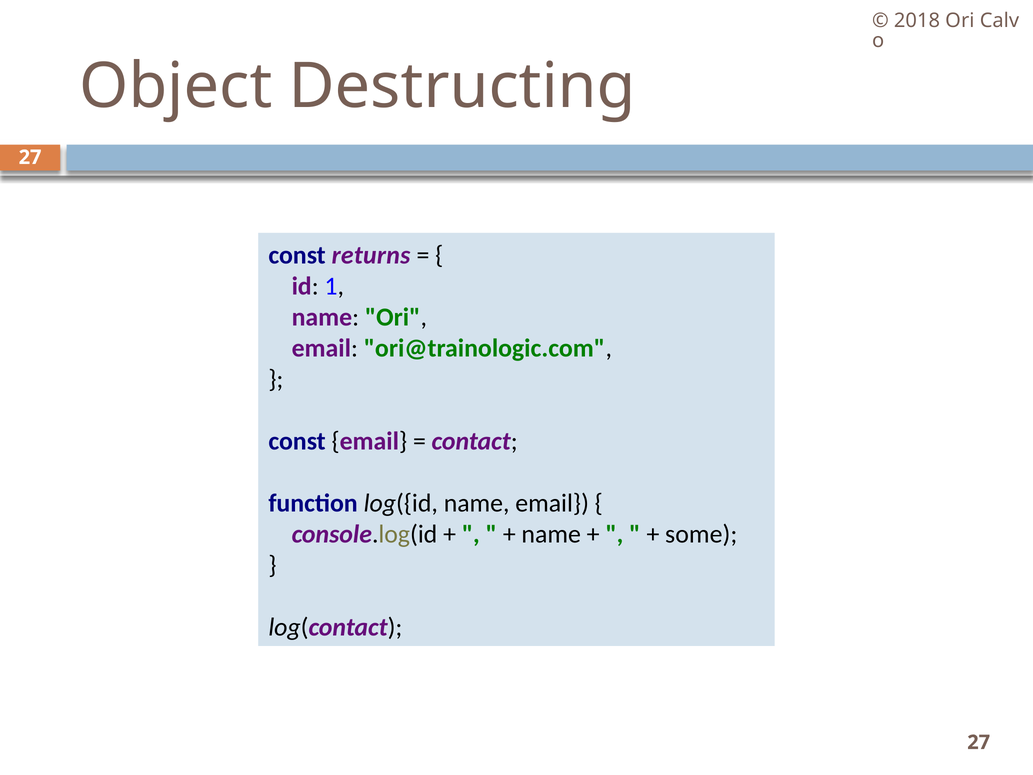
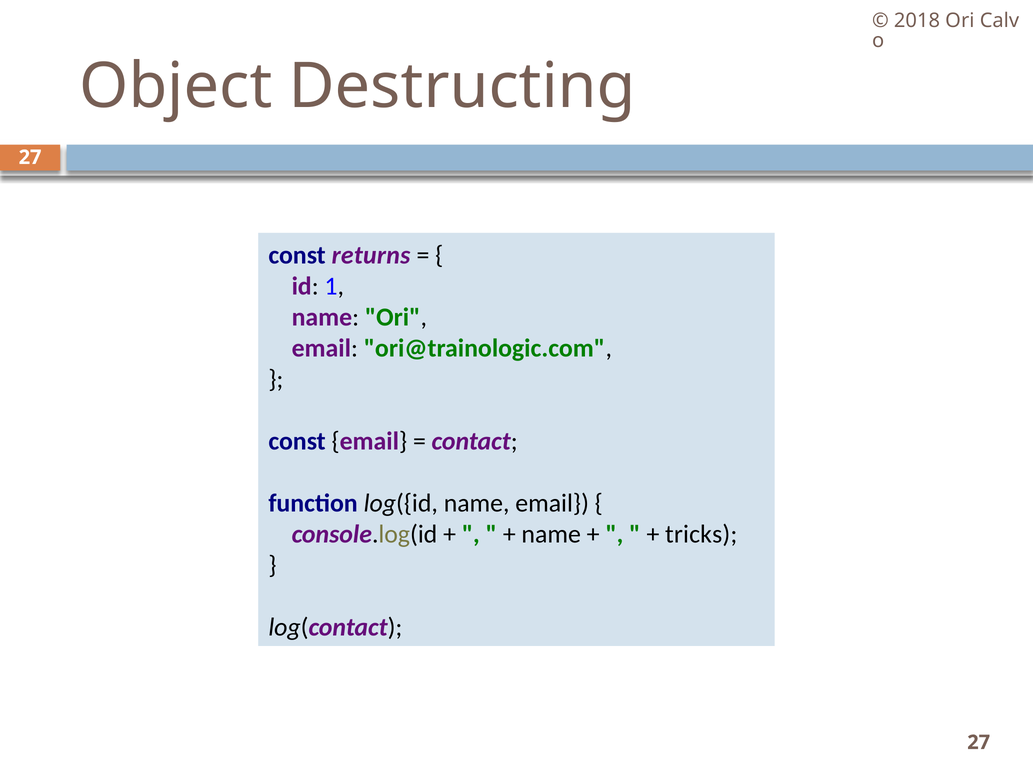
some: some -> tricks
